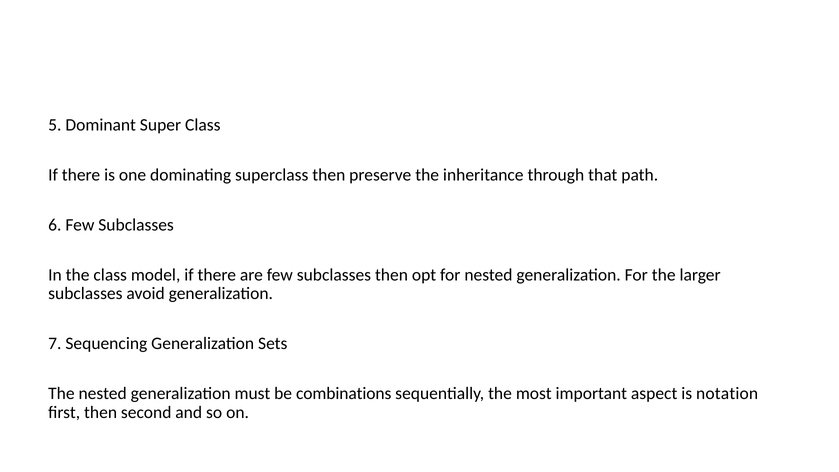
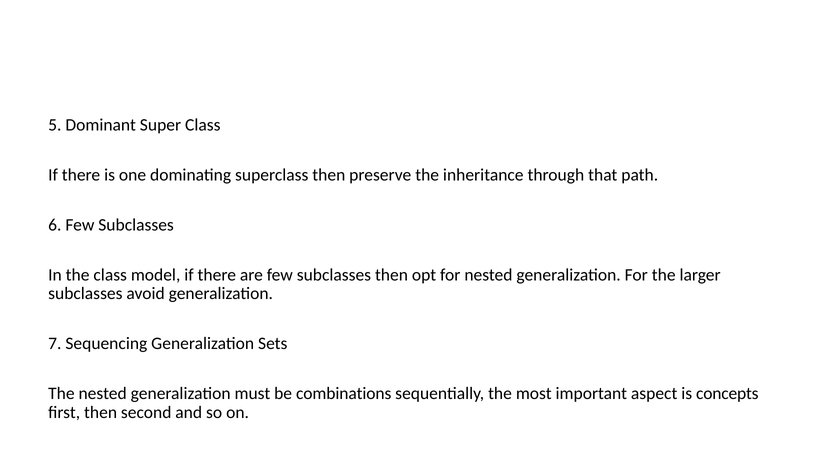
notation: notation -> concepts
